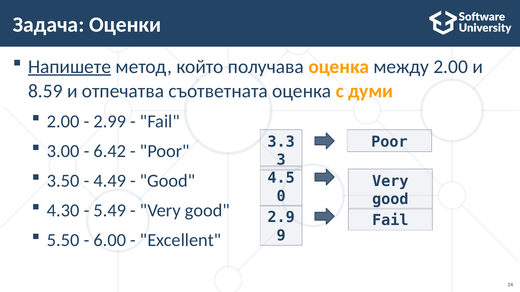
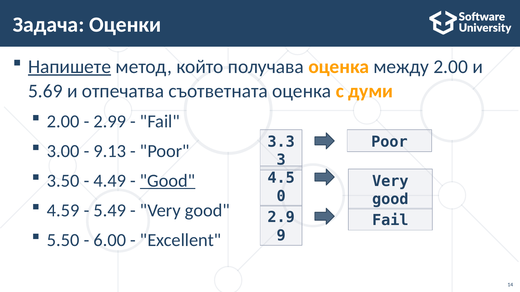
8.59: 8.59 -> 5.69
6.42: 6.42 -> 9.13
Good at (168, 181) underline: none -> present
4.30: 4.30 -> 4.59
